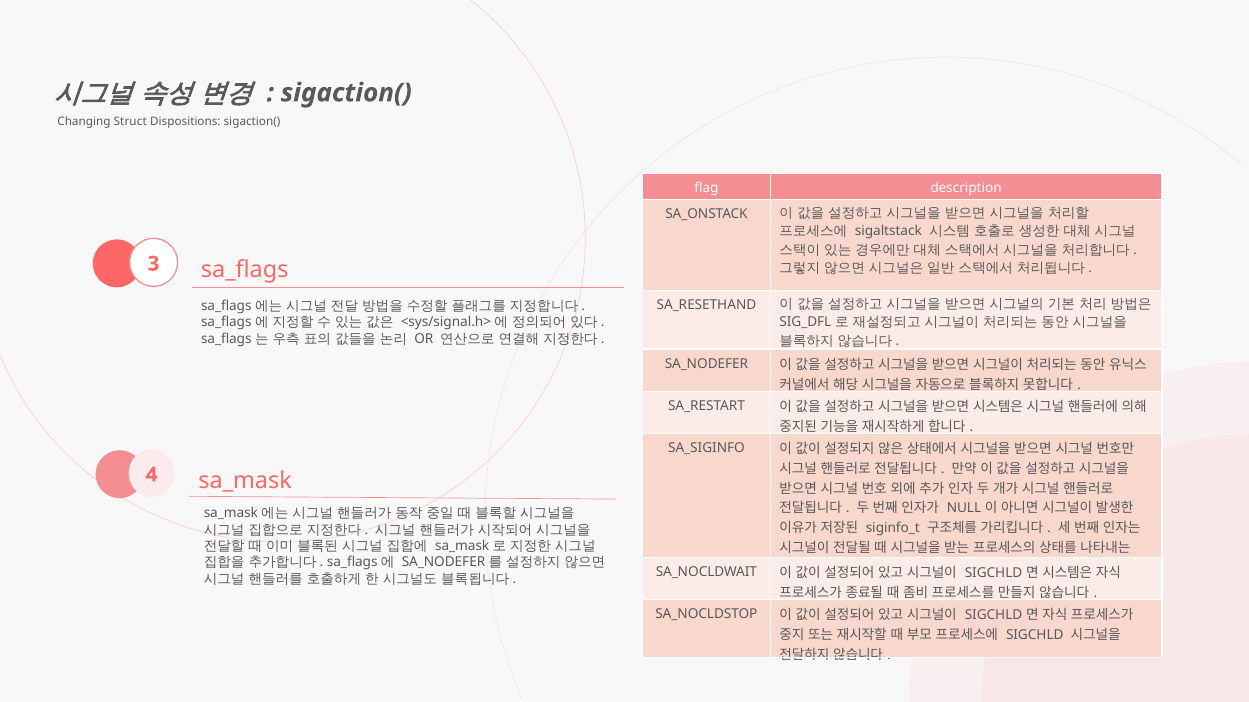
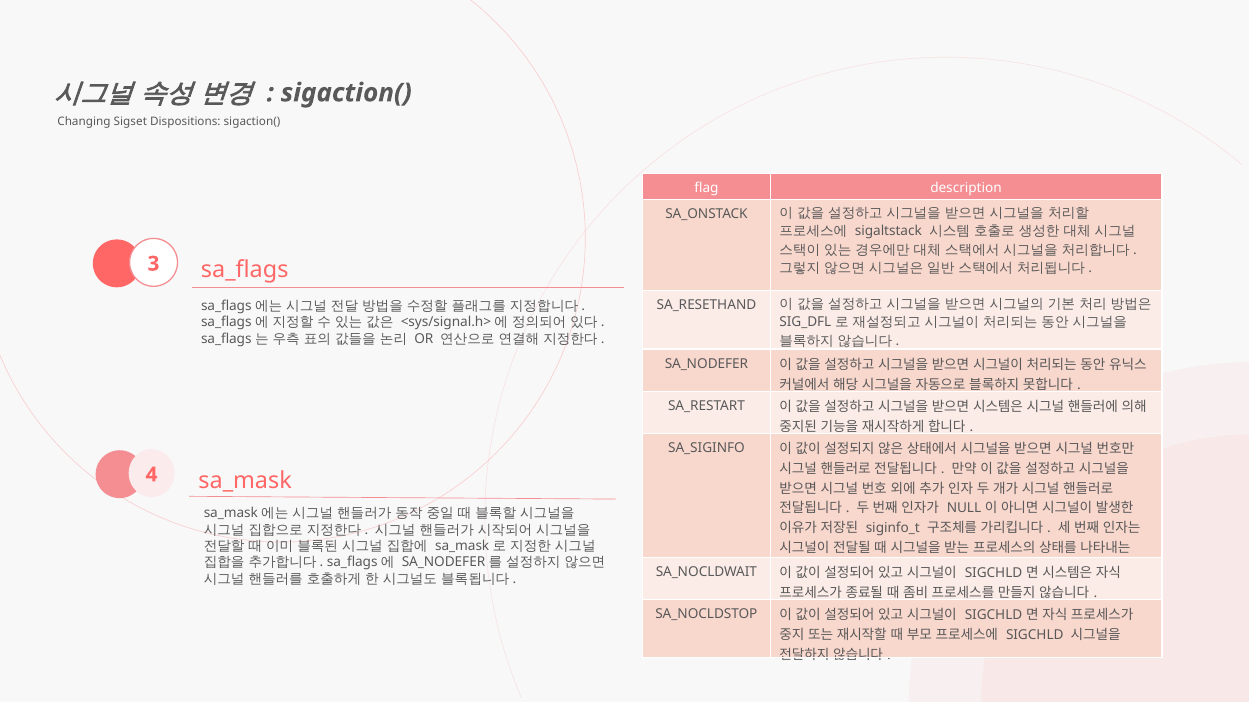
Struct: Struct -> Sigset
